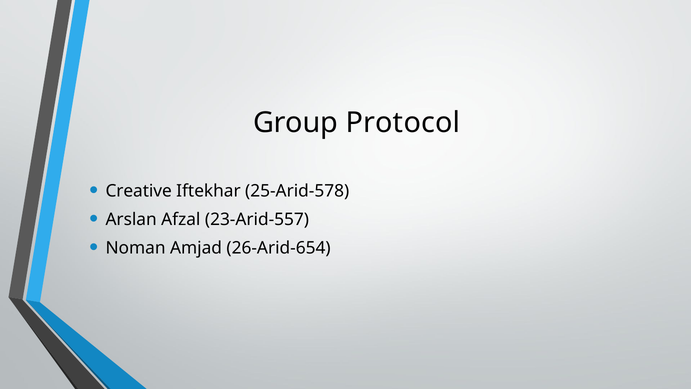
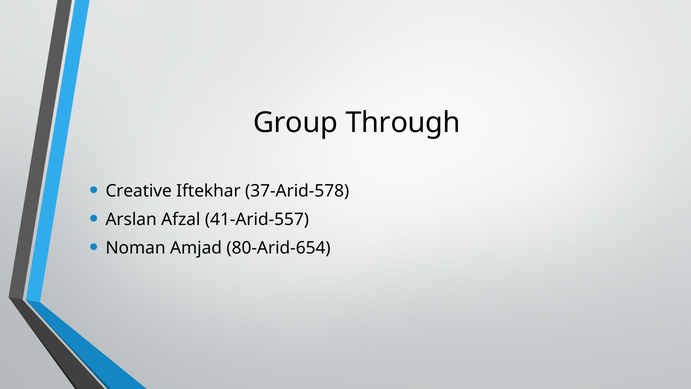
Protocol: Protocol -> Through
25-Arid-578: 25-Arid-578 -> 37-Arid-578
23-Arid-557: 23-Arid-557 -> 41-Arid-557
26-Arid-654: 26-Arid-654 -> 80-Arid-654
